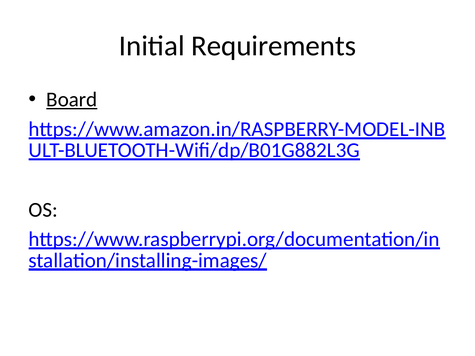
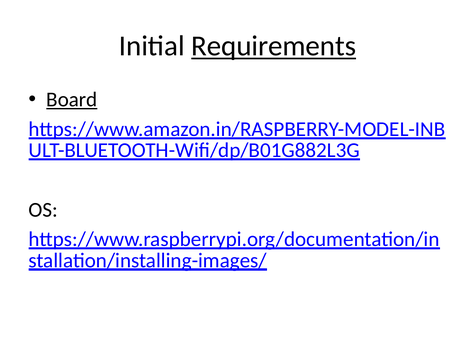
Requirements underline: none -> present
